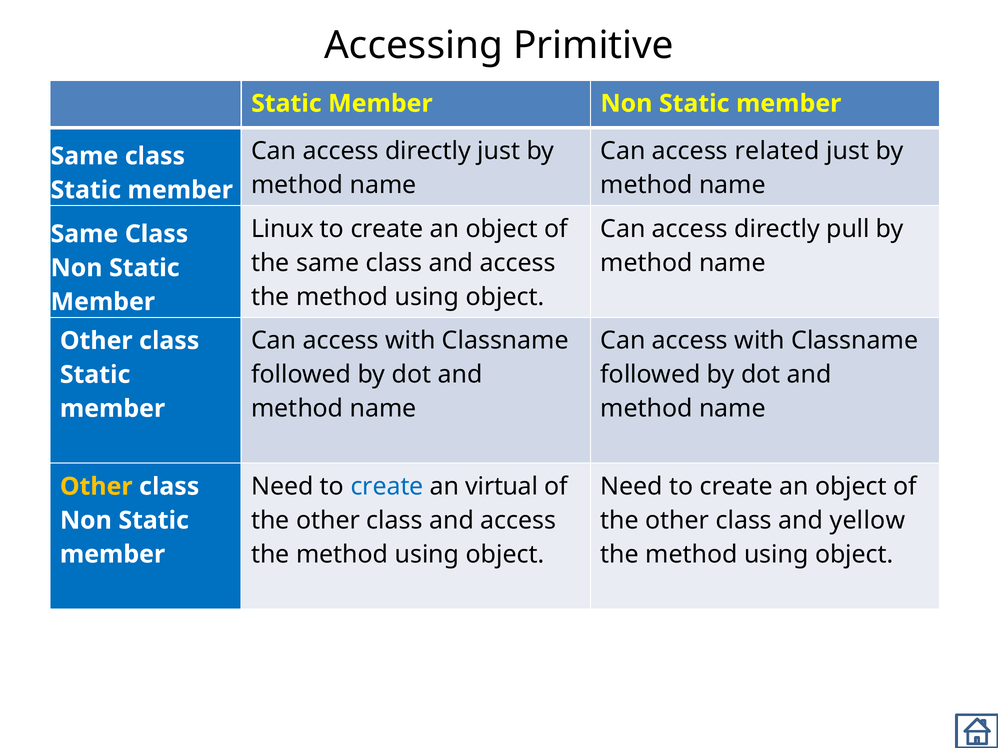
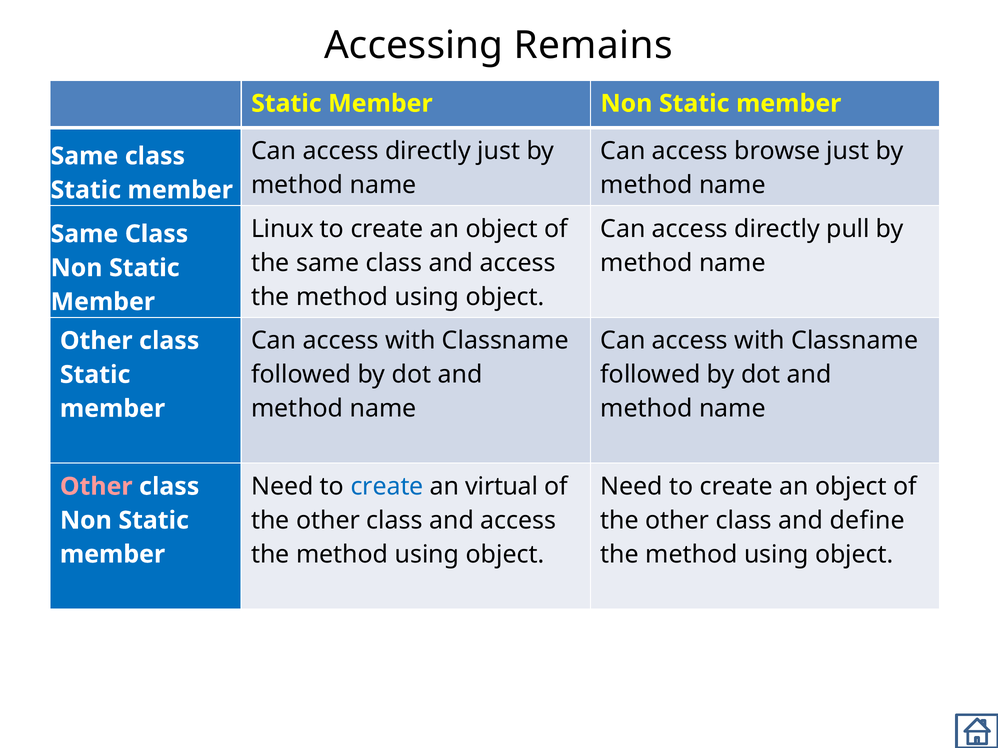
Primitive: Primitive -> Remains
related: related -> browse
Other at (96, 487) colour: yellow -> pink
yellow: yellow -> define
